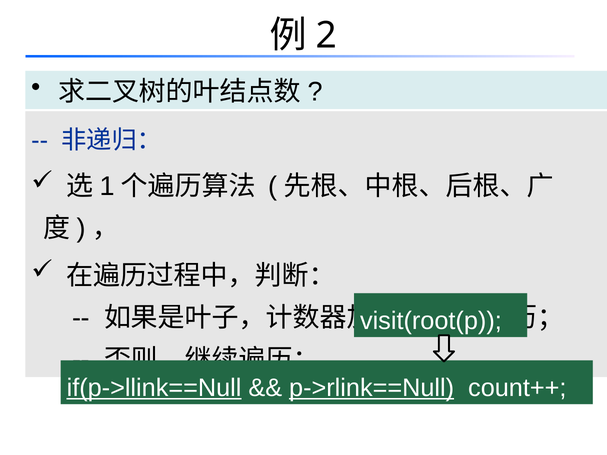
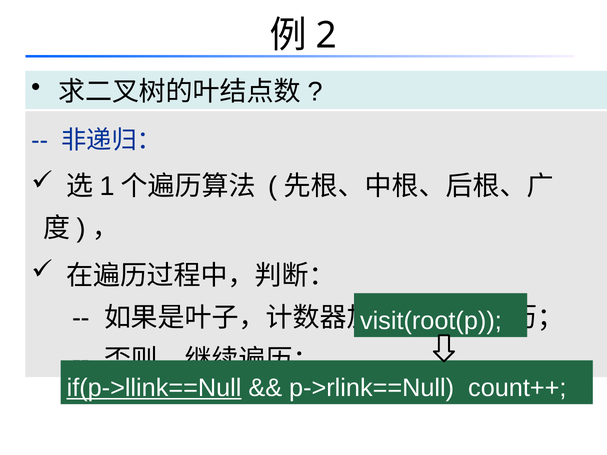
p->rlink==Null underline: present -> none
